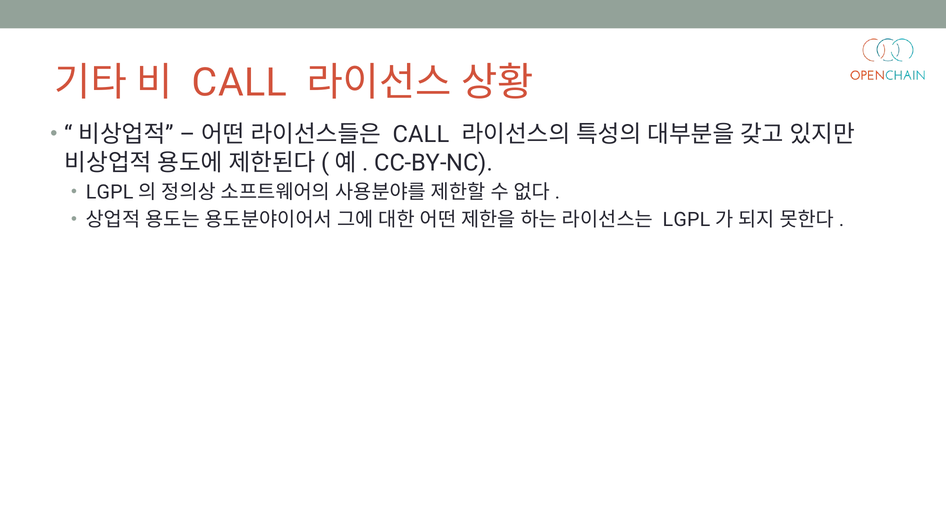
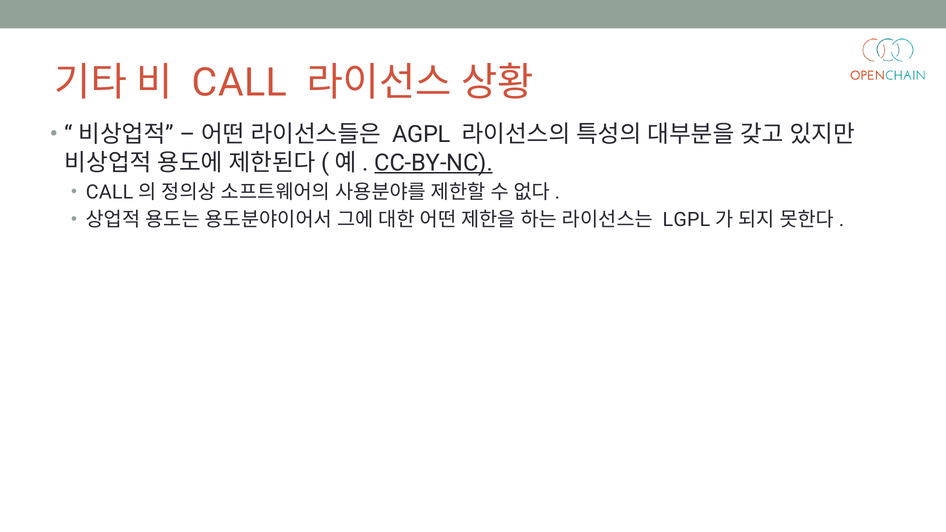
CALL at (421, 134): CALL -> AGPL
CC-BY-NC underline: none -> present
LGPL at (110, 192): LGPL -> CALL
